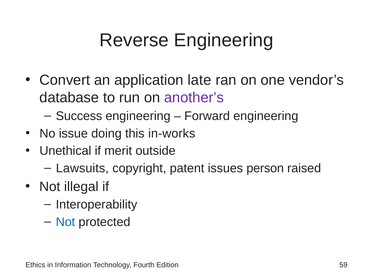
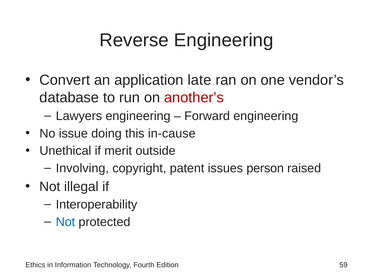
another’s colour: purple -> red
Success: Success -> Lawyers
in-works: in-works -> in-cause
Lawsuits: Lawsuits -> Involving
